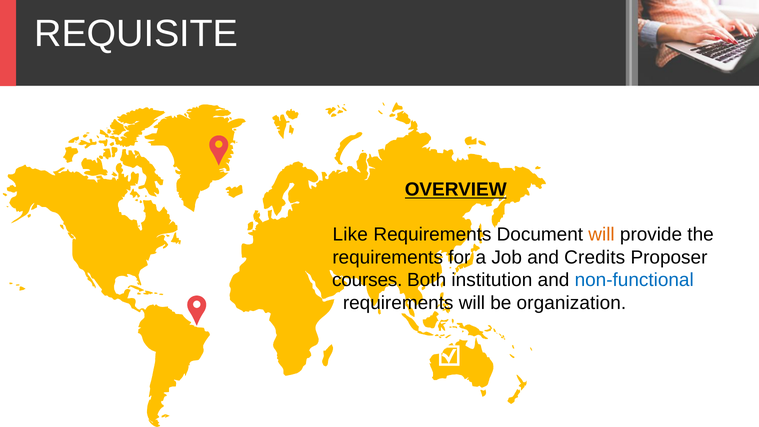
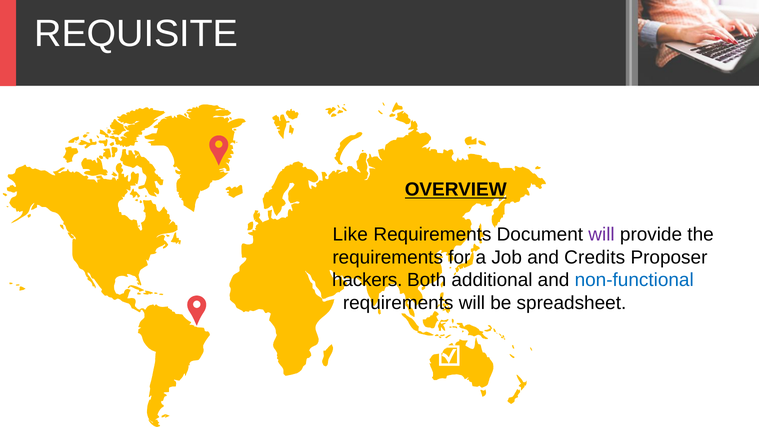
will at (602, 234) colour: orange -> purple
courses: courses -> hackers
institution: institution -> additional
organization: organization -> spreadsheet
